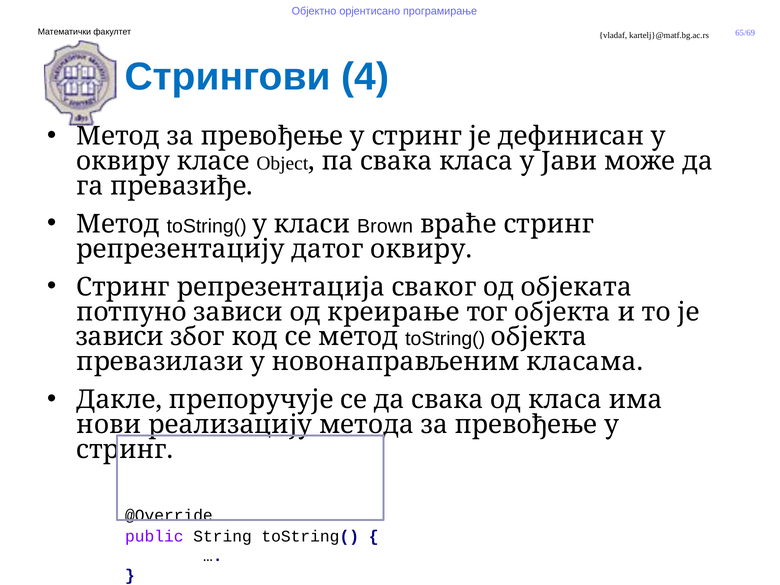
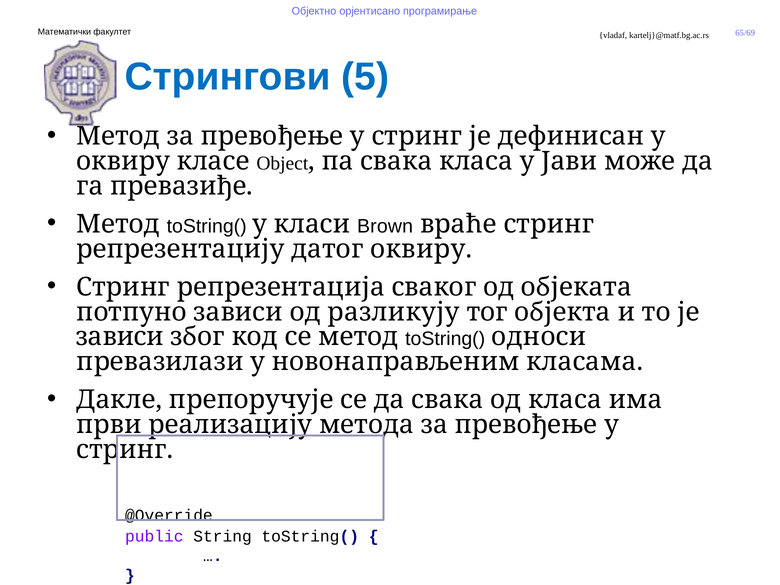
4: 4 -> 5
креирање: креирање -> разликују
toString( објекта: објекта -> односи
нови: нови -> први
